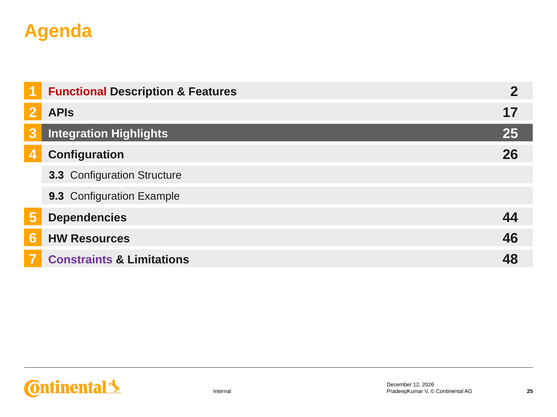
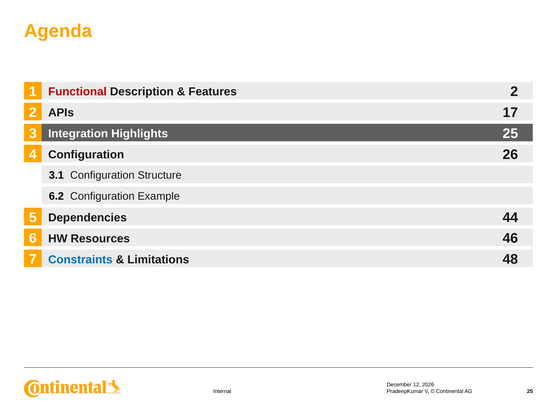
3.3: 3.3 -> 3.1
9.3: 9.3 -> 6.2
Constraints colour: purple -> blue
